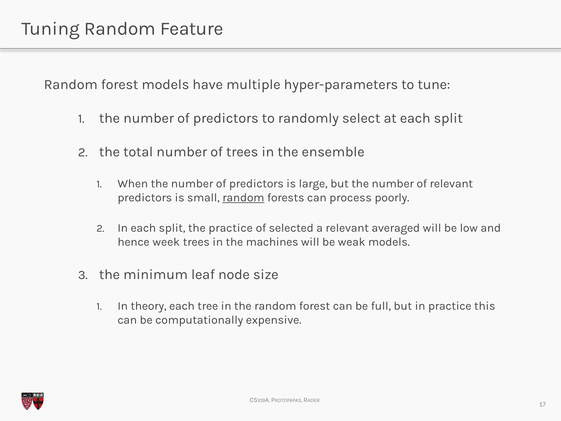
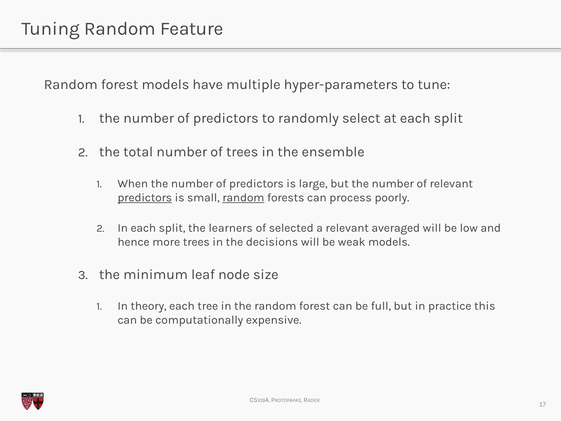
predictors at (145, 197) underline: none -> present
the practice: practice -> learners
week: week -> more
machines: machines -> decisions
